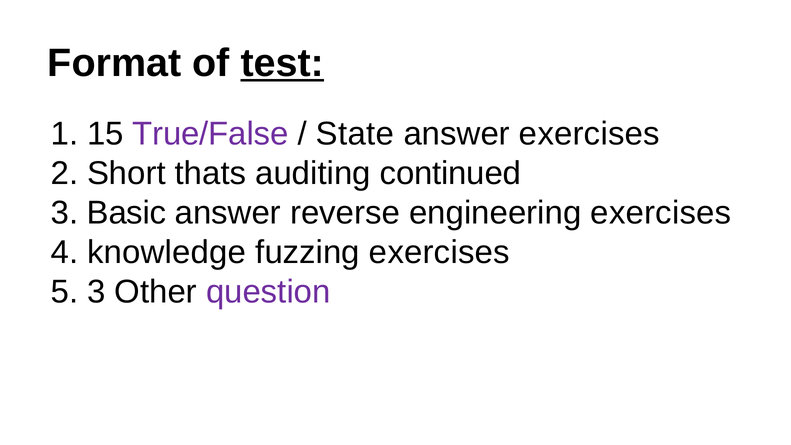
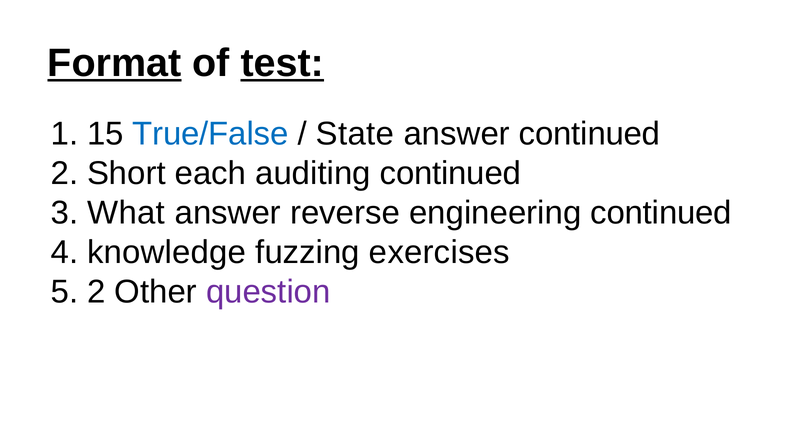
Format underline: none -> present
True/False colour: purple -> blue
answer exercises: exercises -> continued
thats: thats -> each
Basic: Basic -> What
engineering exercises: exercises -> continued
3 at (96, 292): 3 -> 2
